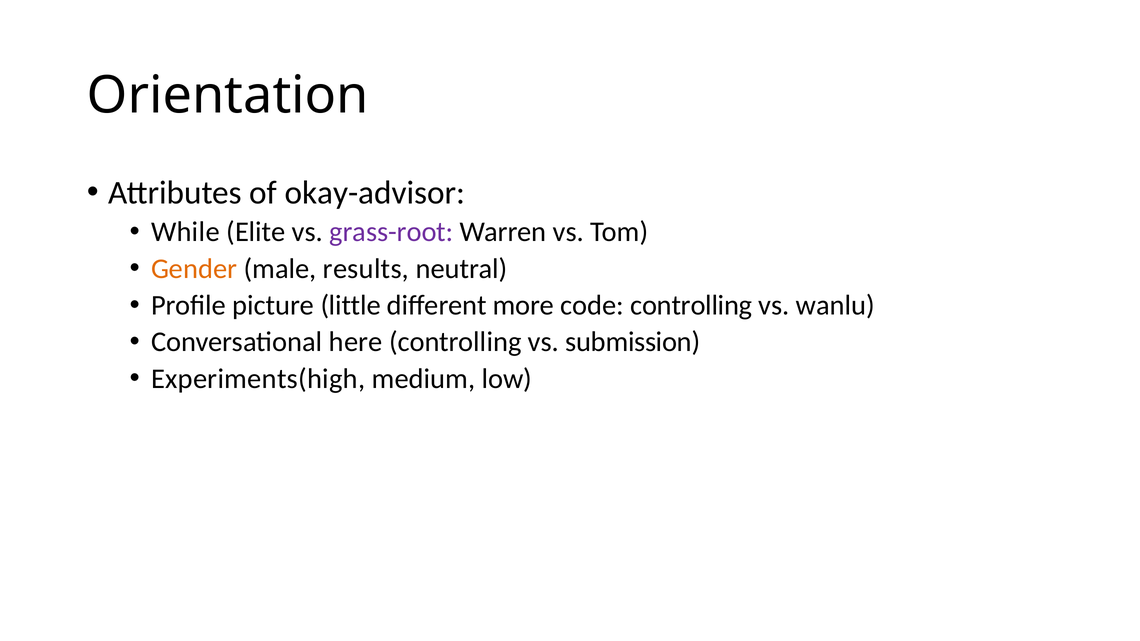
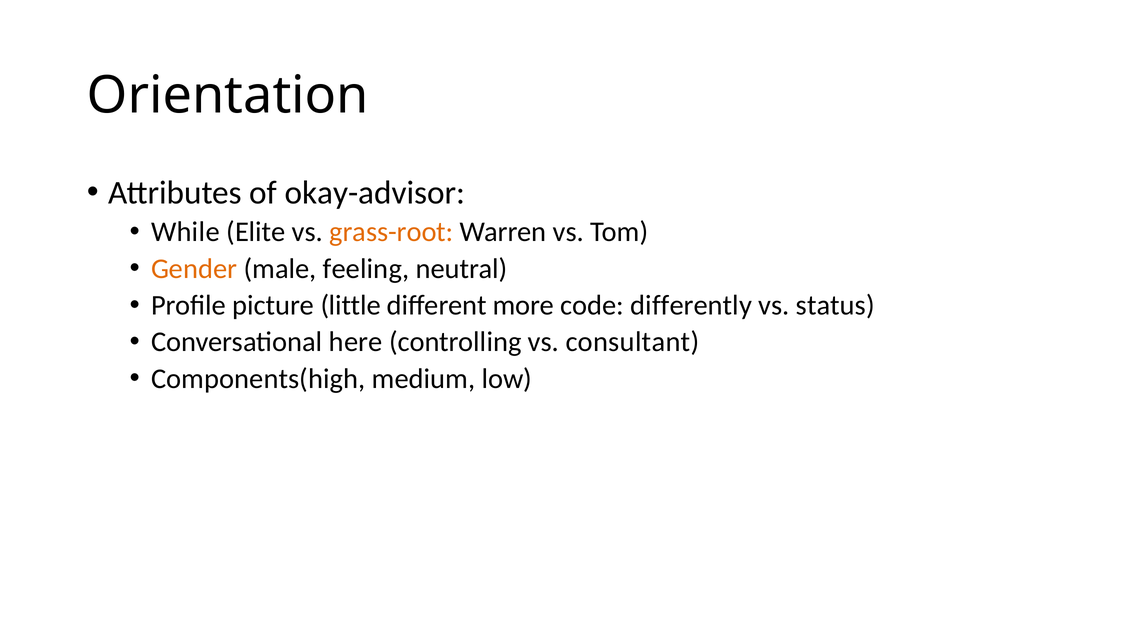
grass-root colour: purple -> orange
results: results -> feeling
code controlling: controlling -> differently
wanlu: wanlu -> status
submission: submission -> consultant
Experiments(high: Experiments(high -> Components(high
